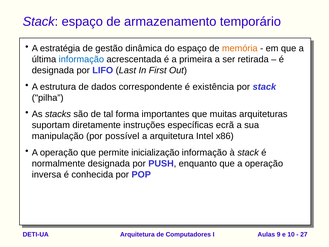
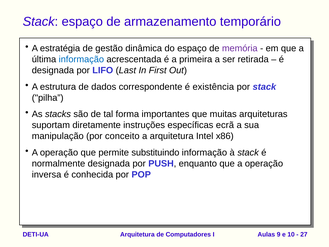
memória colour: orange -> purple
possível: possível -> conceito
inicialização: inicialização -> substituindo
